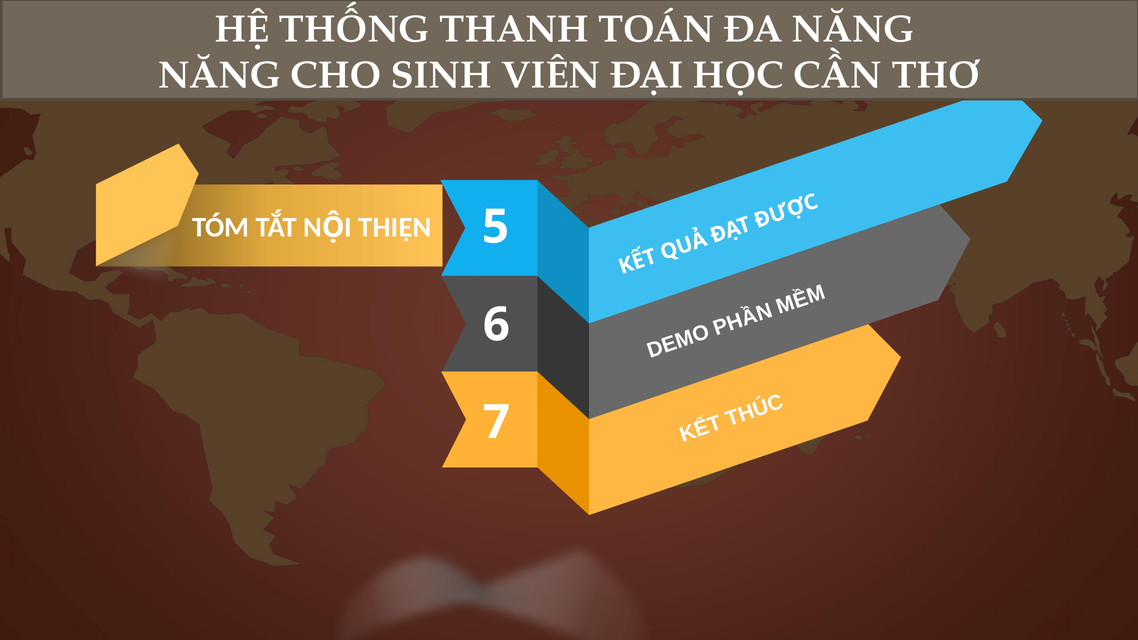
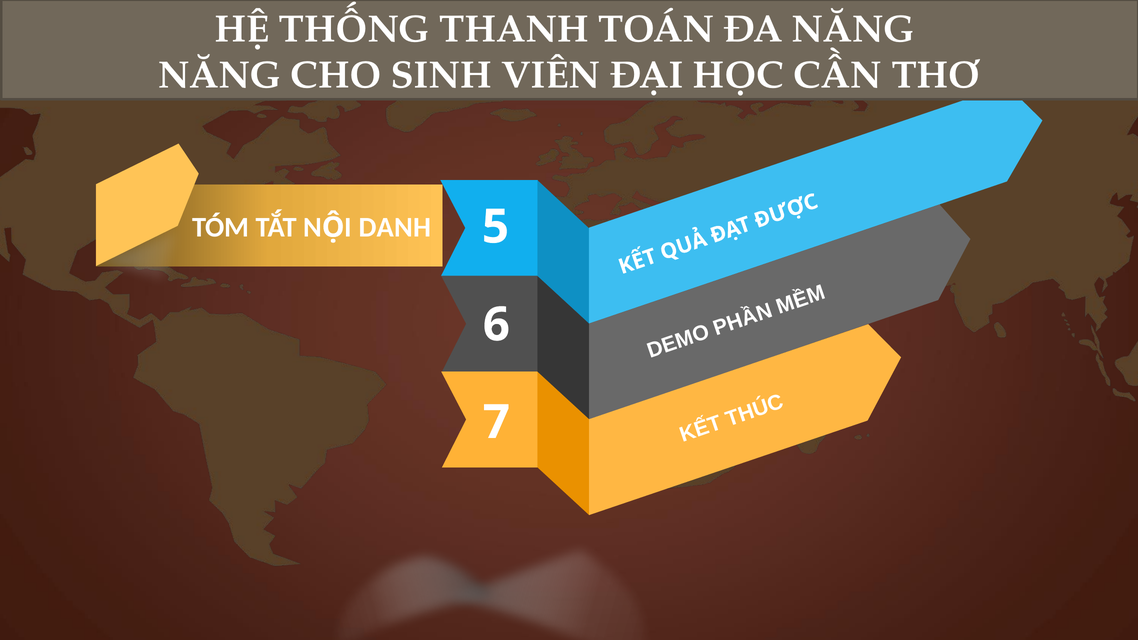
THIỆN: THIỆN -> DANH
